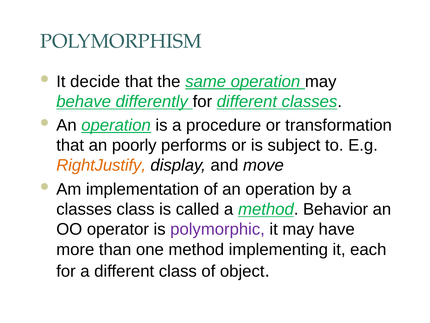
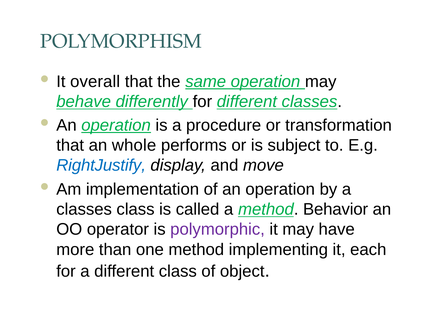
decide: decide -> overall
poorly: poorly -> whole
RightJustify colour: orange -> blue
